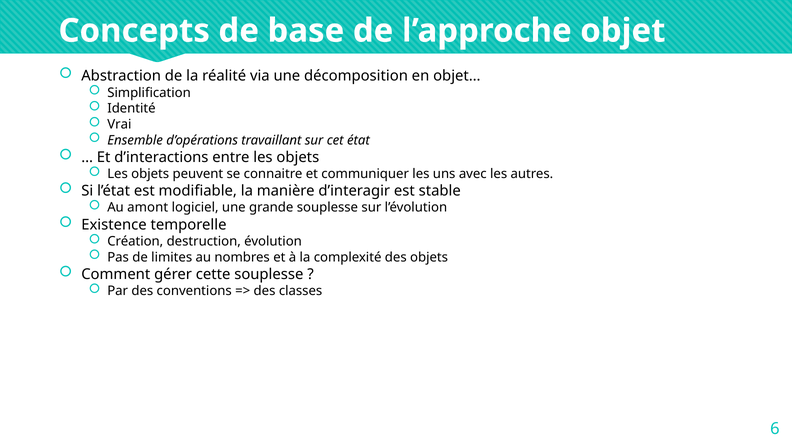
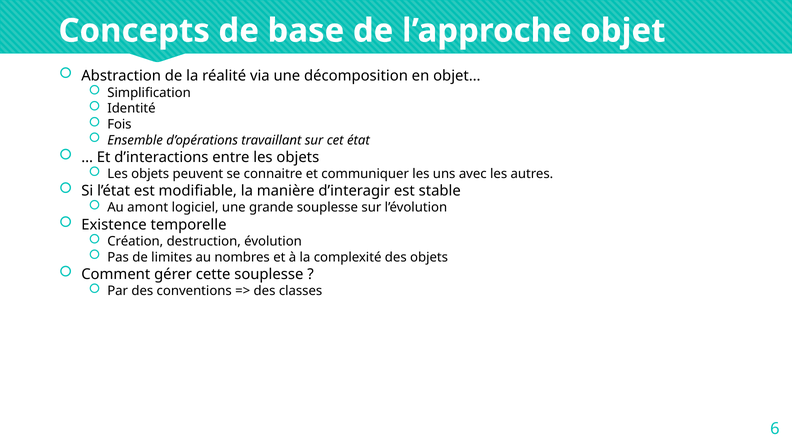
Vrai: Vrai -> Fois
